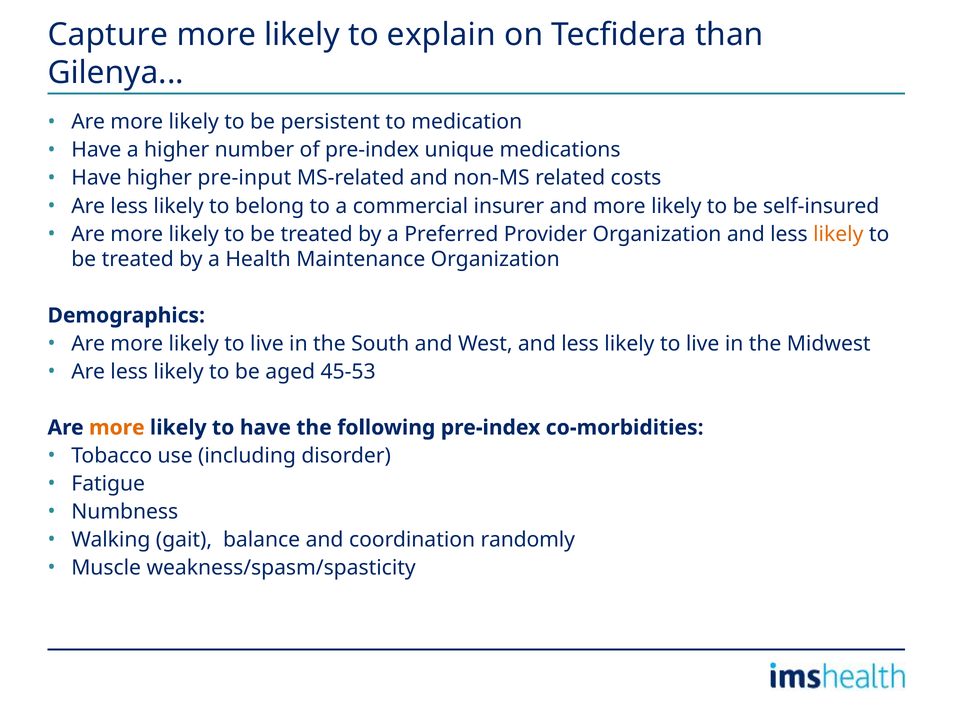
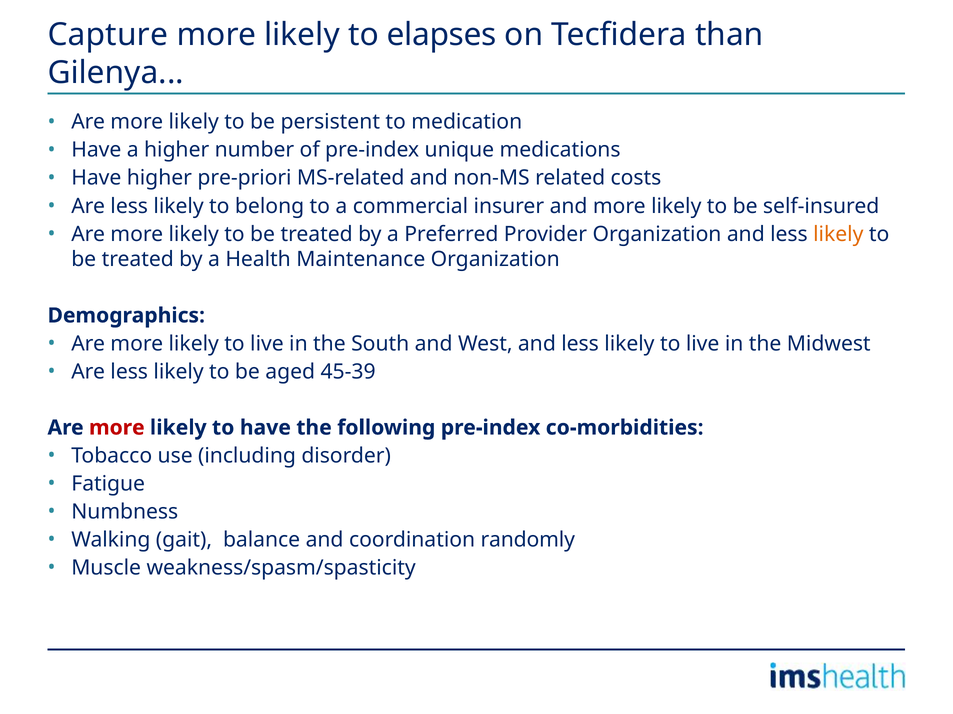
explain: explain -> elapses
pre-input: pre-input -> pre-priori
45-53: 45-53 -> 45-39
more at (117, 428) colour: orange -> red
